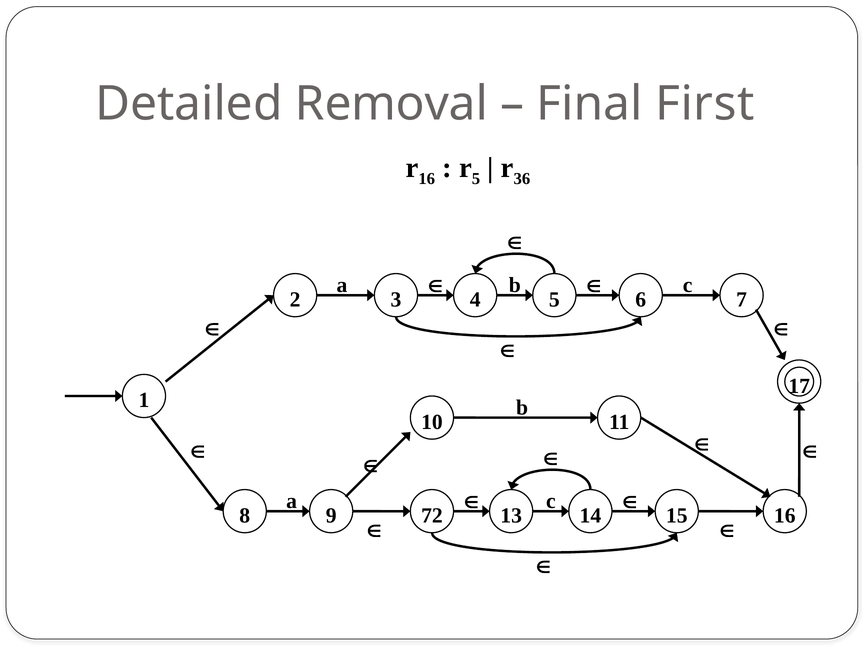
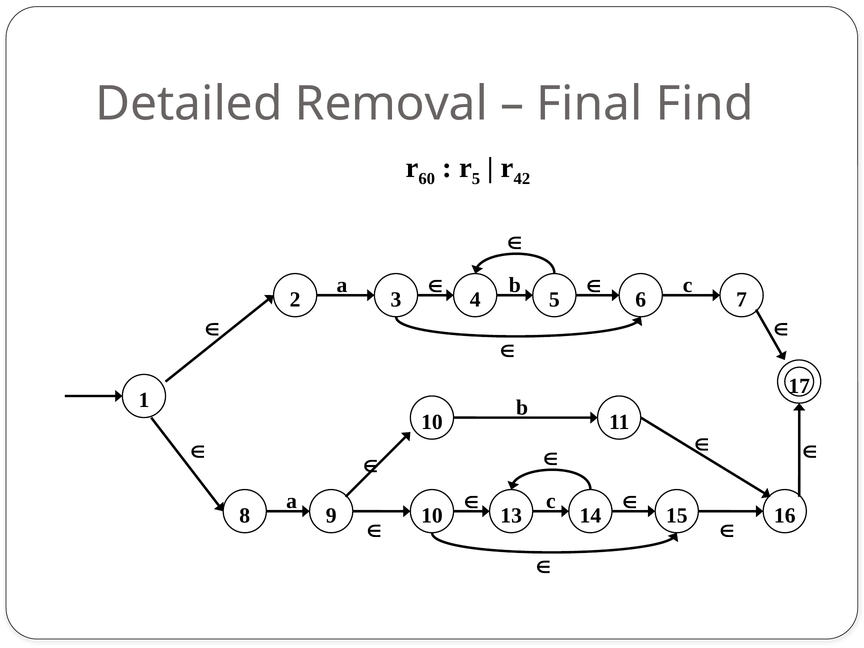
First: First -> Find
16 at (427, 179): 16 -> 60
36: 36 -> 42
9 72: 72 -> 10
